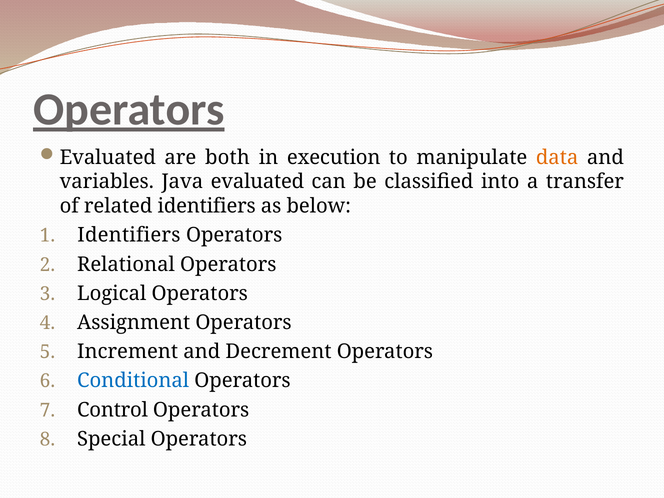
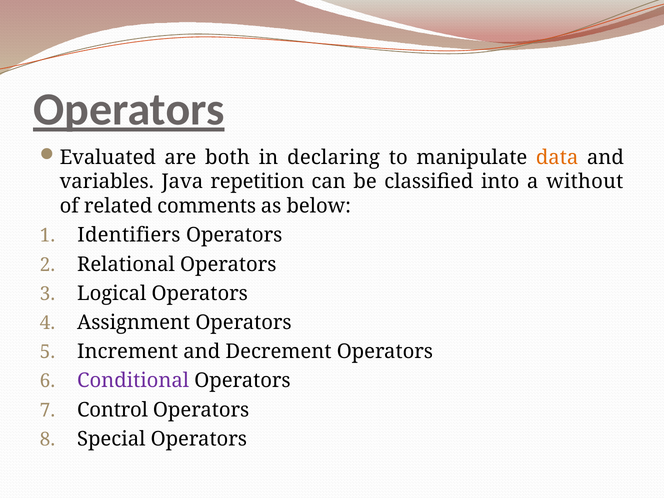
execution: execution -> declaring
Java evaluated: evaluated -> repetition
transfer: transfer -> without
related identifiers: identifiers -> comments
Conditional colour: blue -> purple
